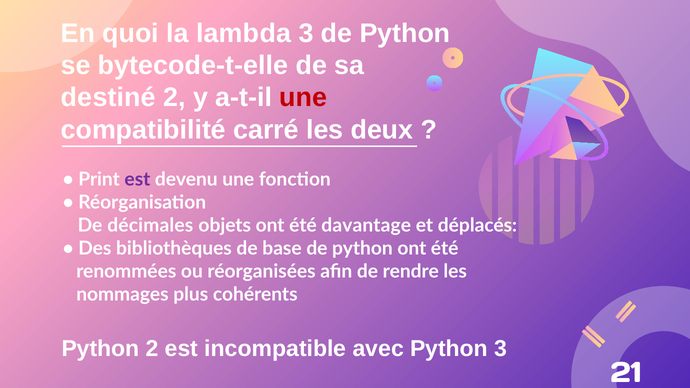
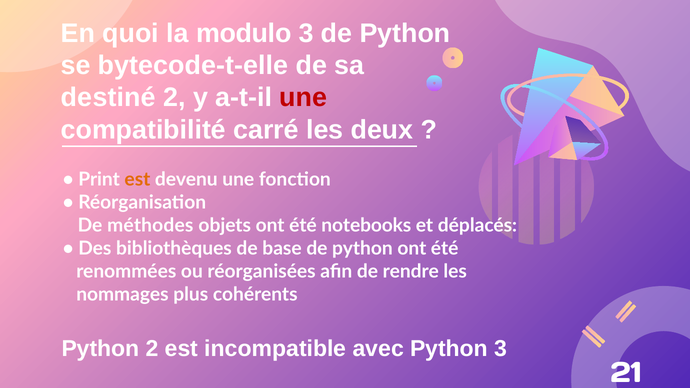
lambda: lambda -> modulo
est at (137, 179) colour: purple -> orange
décimales: décimales -> méthodes
davantage: davantage -> notebooks
